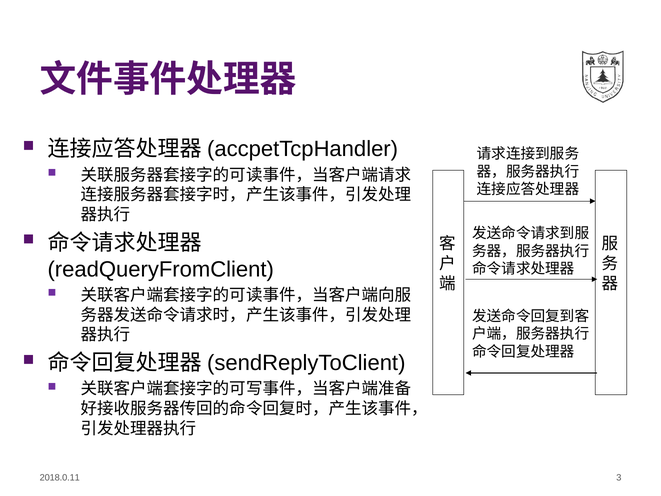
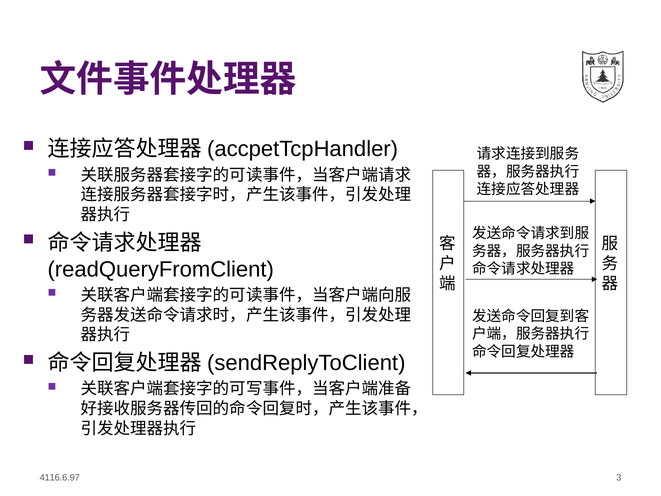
2018.0.11: 2018.0.11 -> 4116.6.97
